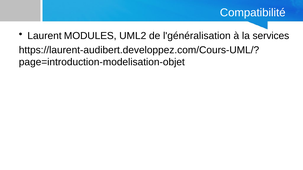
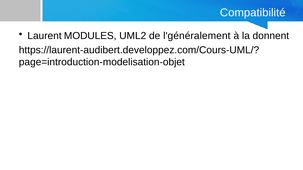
l'généralisation: l'généralisation -> l'généralement
services: services -> donnent
